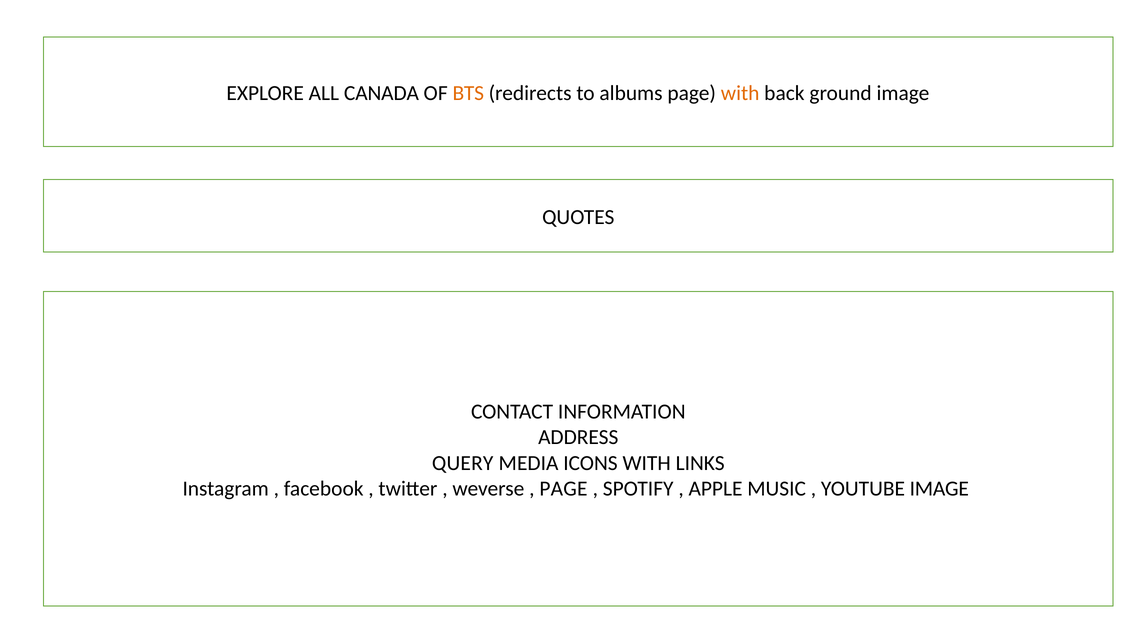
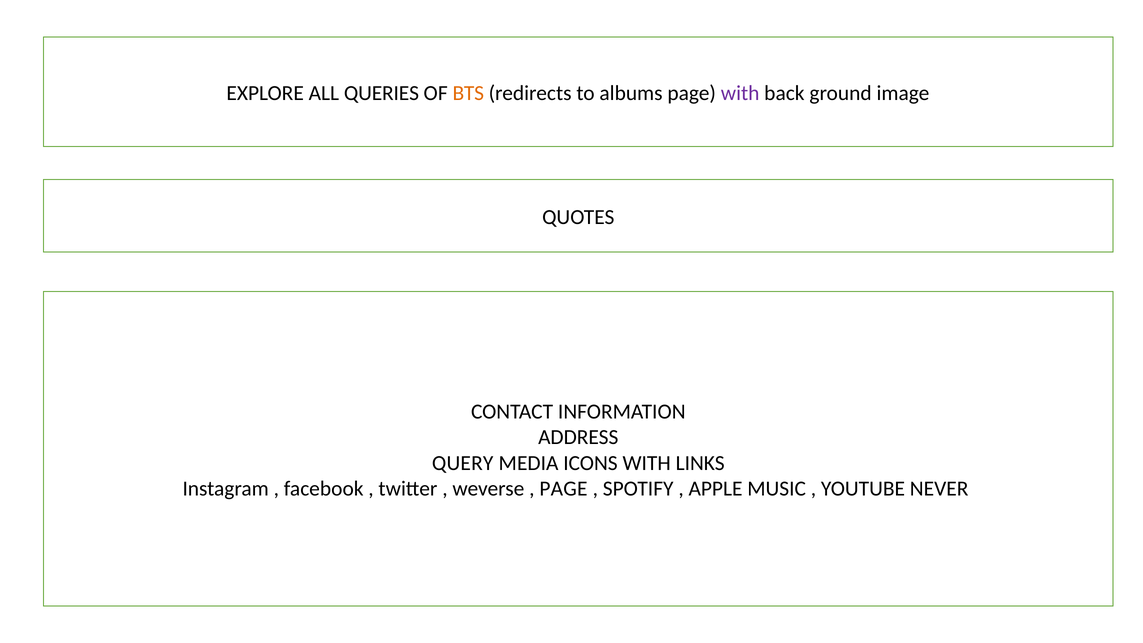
CANADA: CANADA -> QUERIES
with at (740, 93) colour: orange -> purple
YOUTUBE IMAGE: IMAGE -> NEVER
